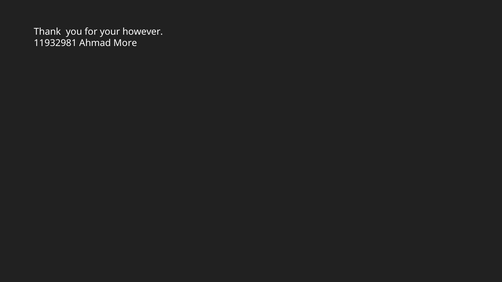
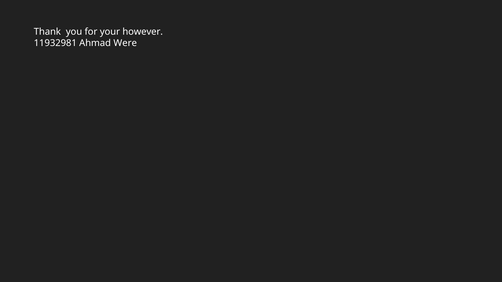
More: More -> Were
